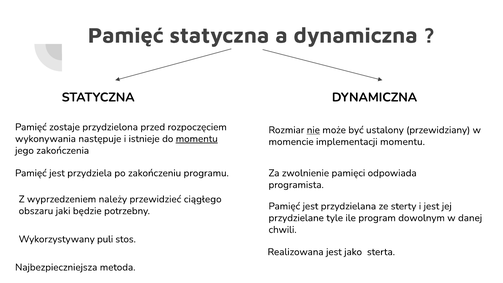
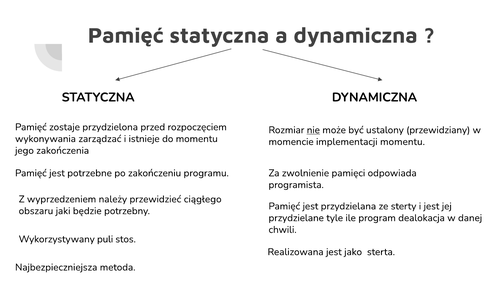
następuje: następuje -> zarządzać
momentu at (197, 139) underline: present -> none
przydziela: przydziela -> potrzebne
dowolnym: dowolnym -> dealokacja
